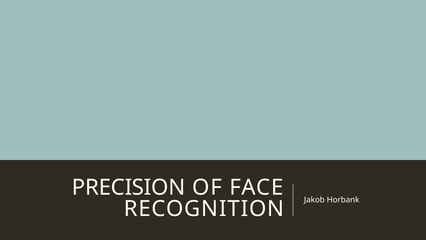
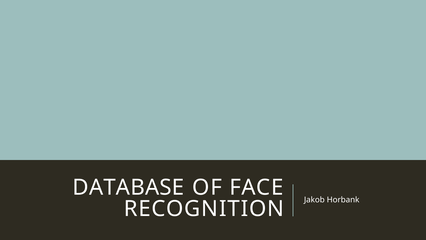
PRECISION: PRECISION -> DATABASE
